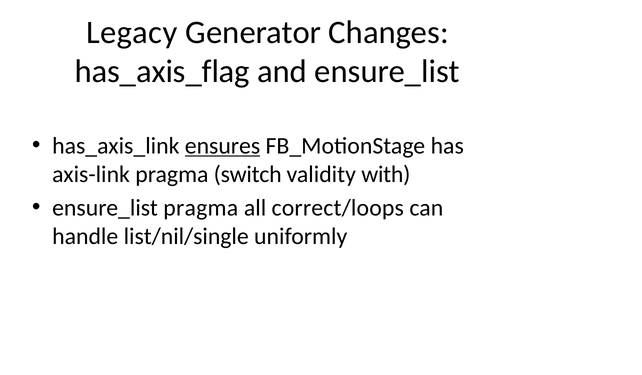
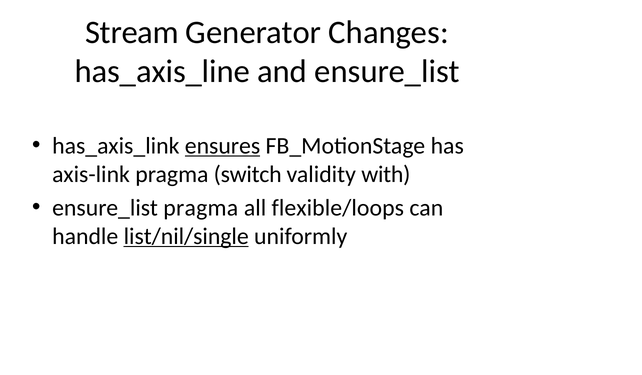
Legacy: Legacy -> Stream
has_axis_flag: has_axis_flag -> has_axis_line
correct/loops: correct/loops -> flexible/loops
list/nil/single underline: none -> present
